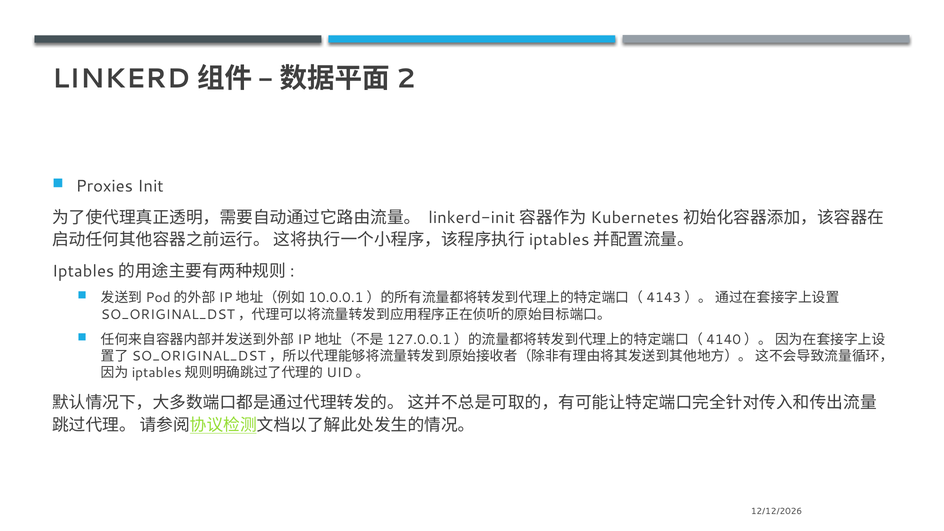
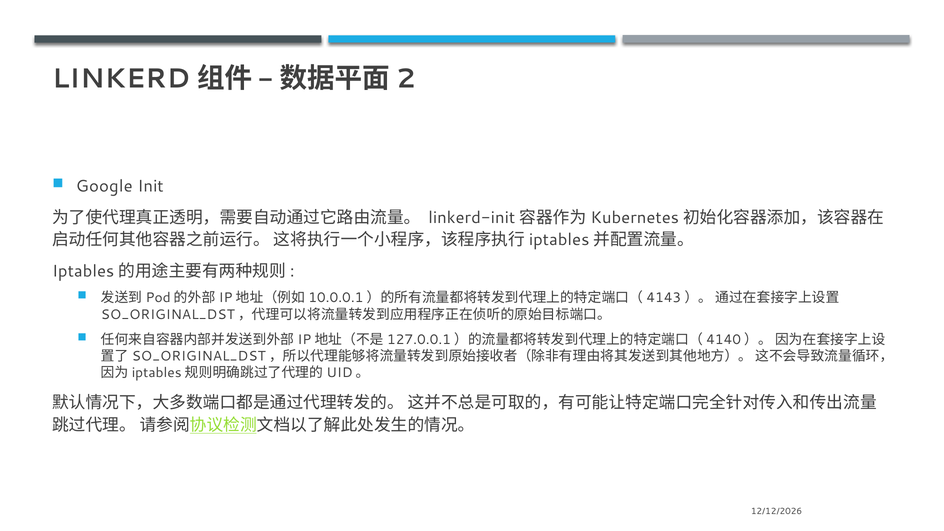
Proxies: Proxies -> Google
